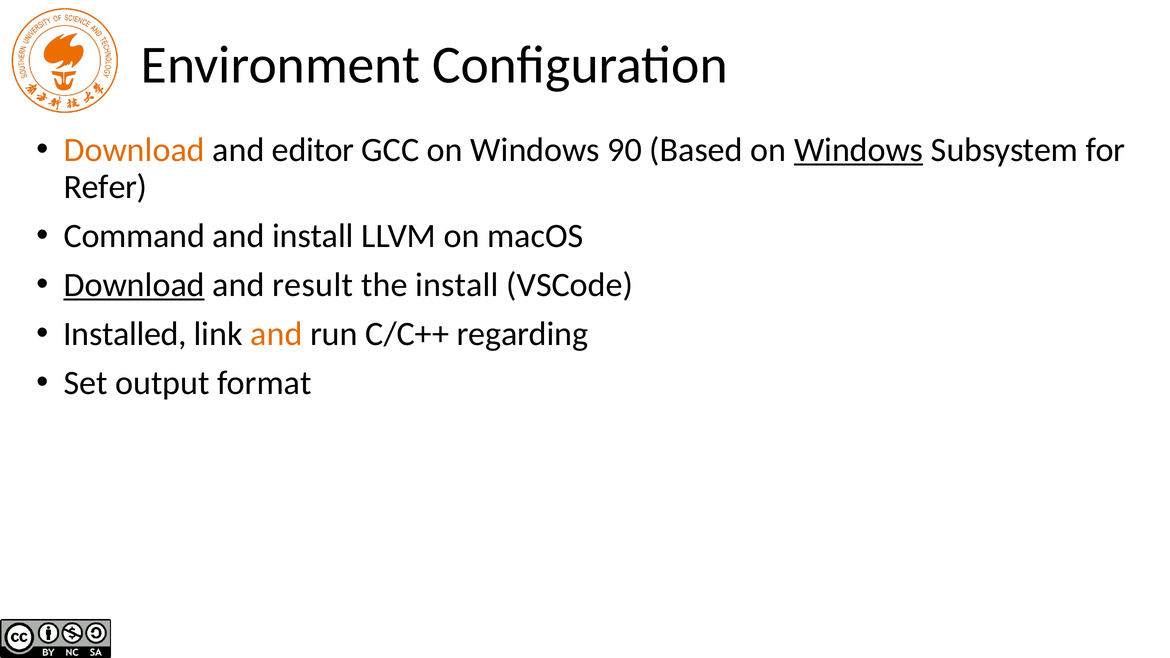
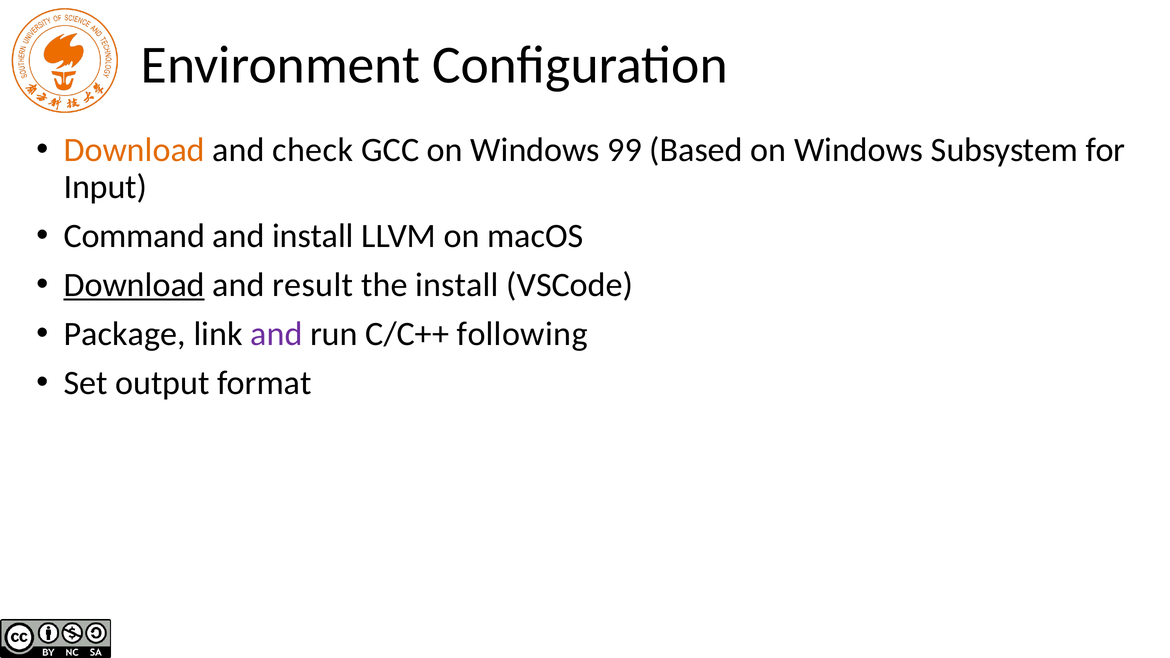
editor: editor -> check
90: 90 -> 99
Windows at (859, 150) underline: present -> none
Refer: Refer -> Input
Installed: Installed -> Package
and at (276, 334) colour: orange -> purple
regarding: regarding -> following
